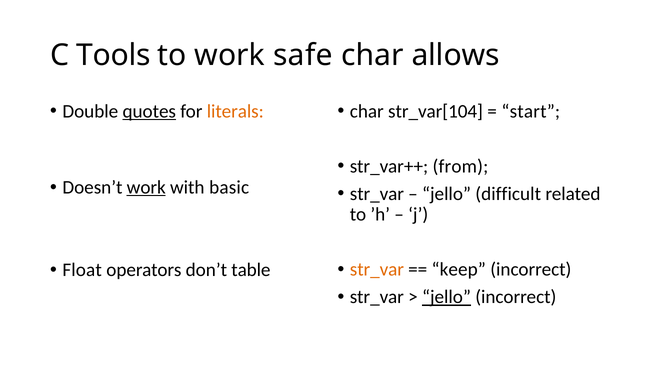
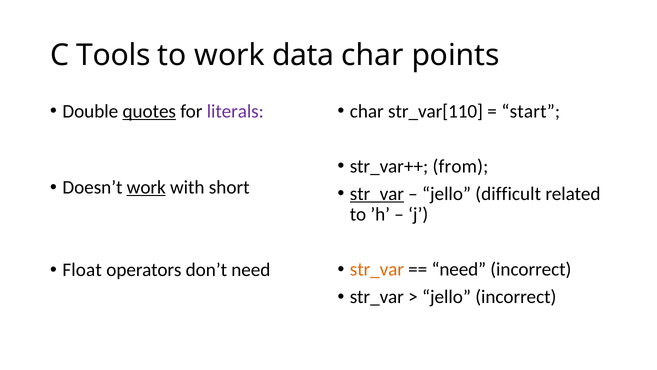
safe: safe -> data
allows: allows -> points
literals colour: orange -> purple
str_var[104: str_var[104 -> str_var[110
basic: basic -> short
str_var at (377, 194) underline: none -> present
keep at (459, 269): keep -> need
don’t table: table -> need
jello at (446, 297) underline: present -> none
